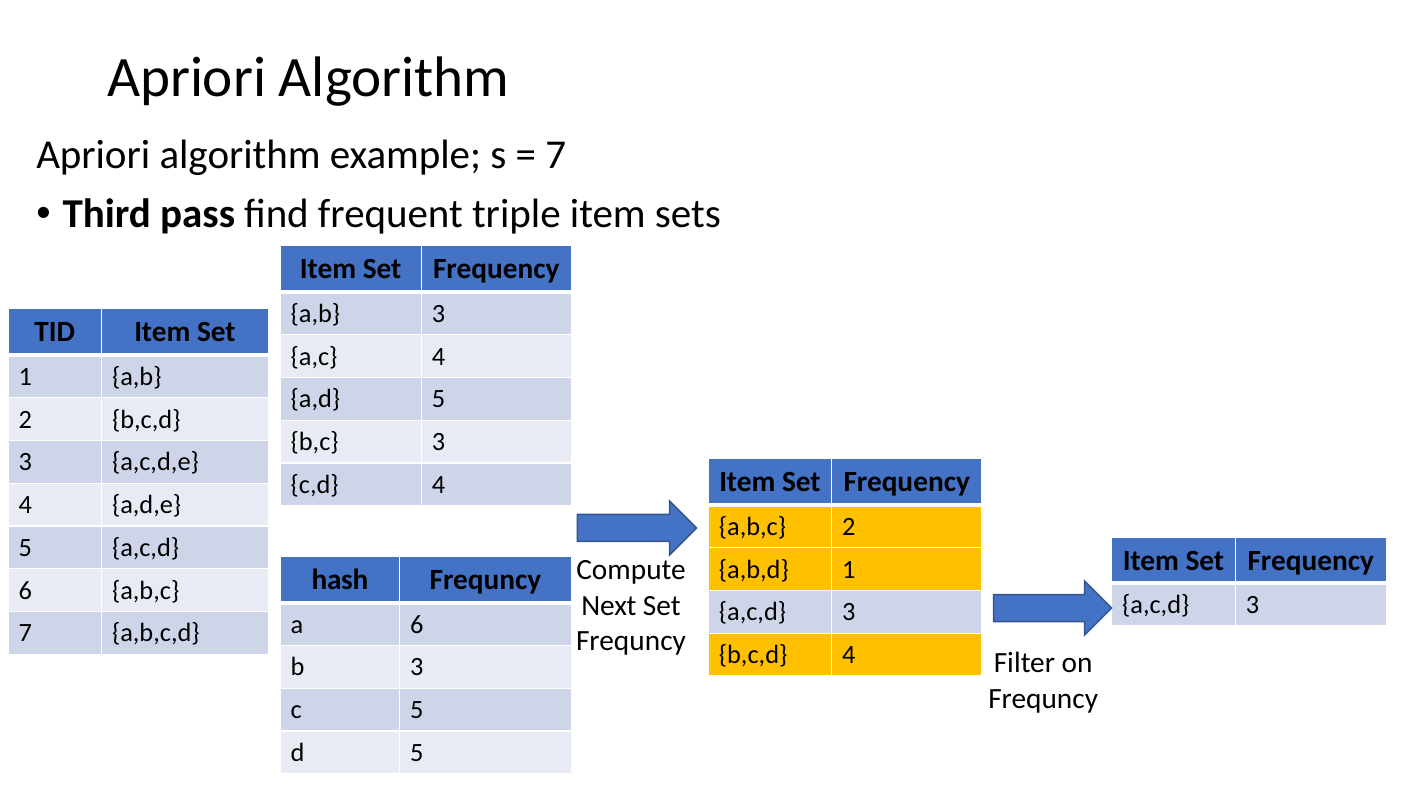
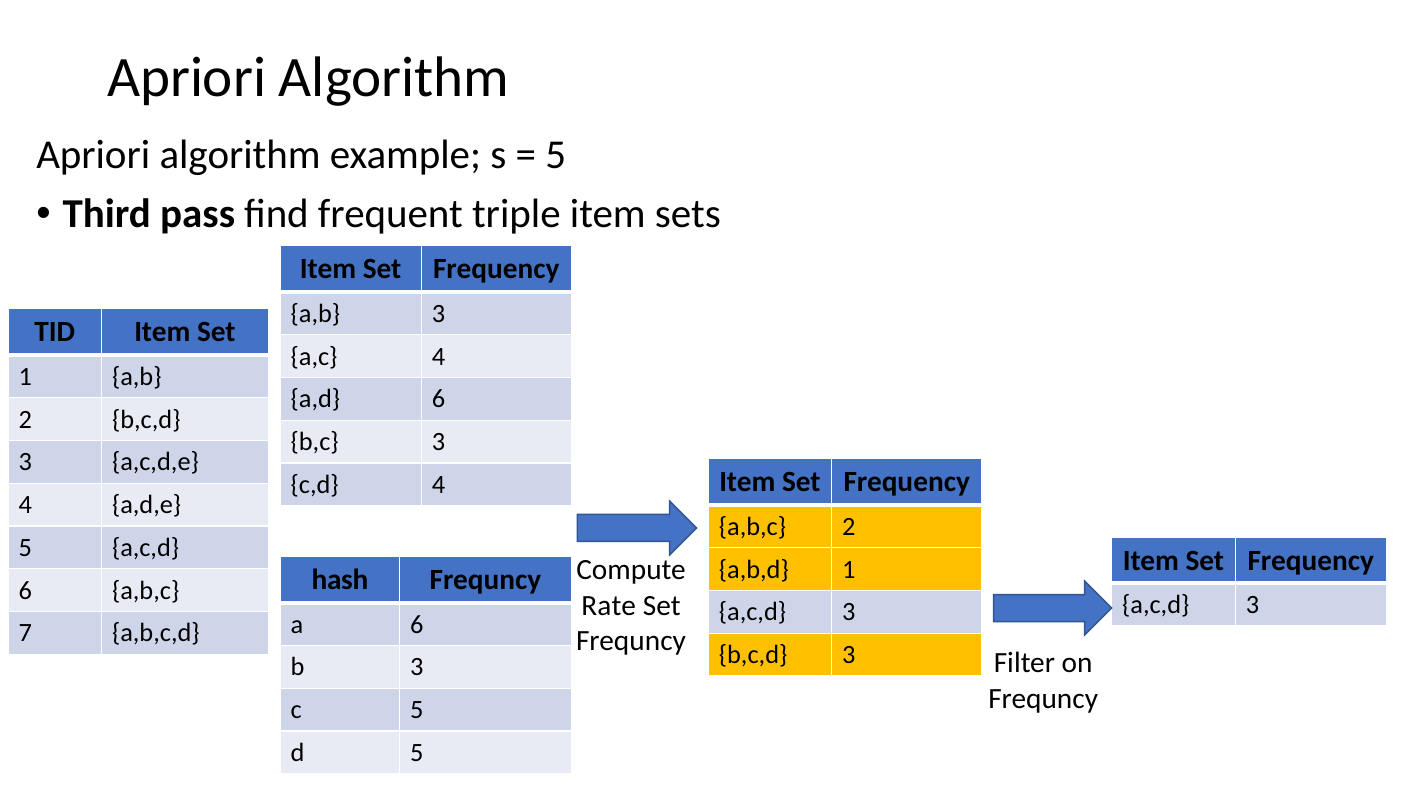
7 at (556, 155): 7 -> 5
a,d 5: 5 -> 6
Next: Next -> Rate
4 at (849, 655): 4 -> 3
